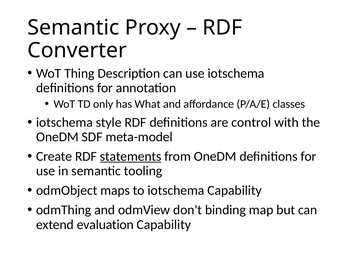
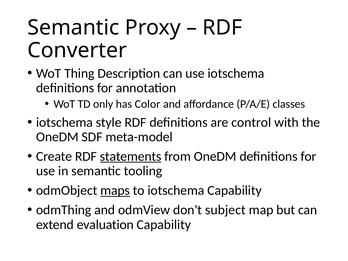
What: What -> Color
maps underline: none -> present
binding: binding -> subject
